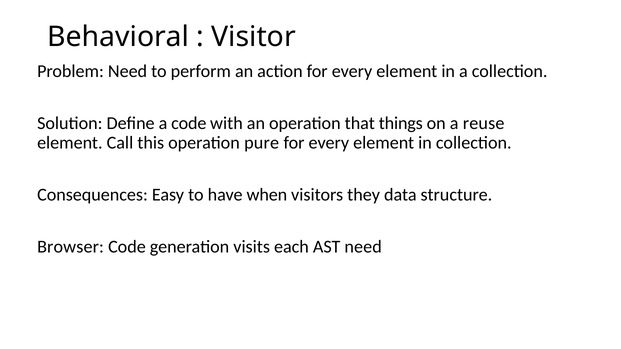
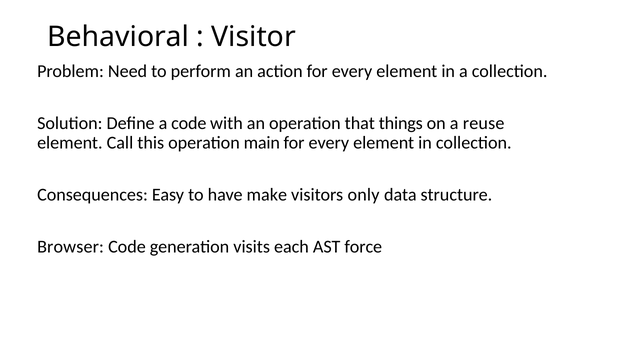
pure: pure -> main
when: when -> make
they: they -> only
AST need: need -> force
